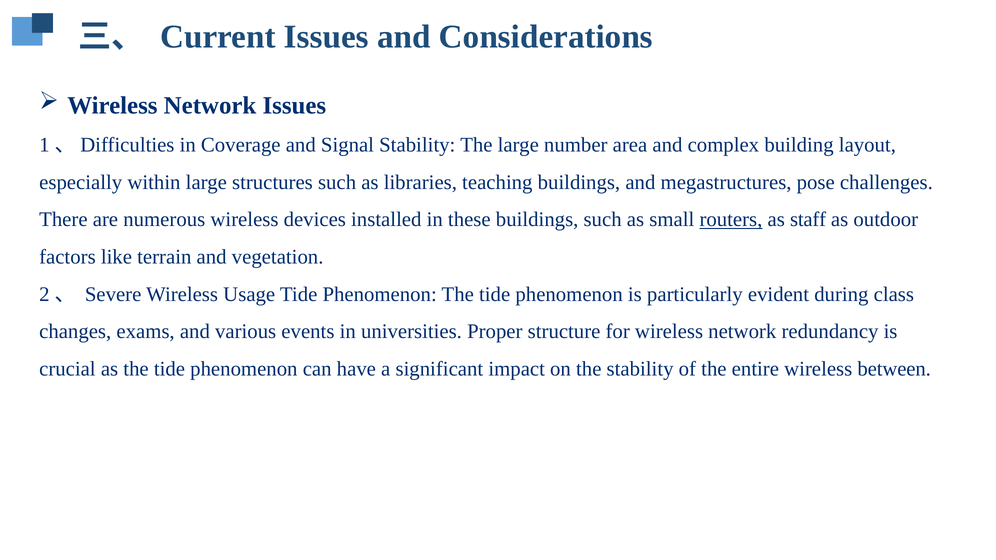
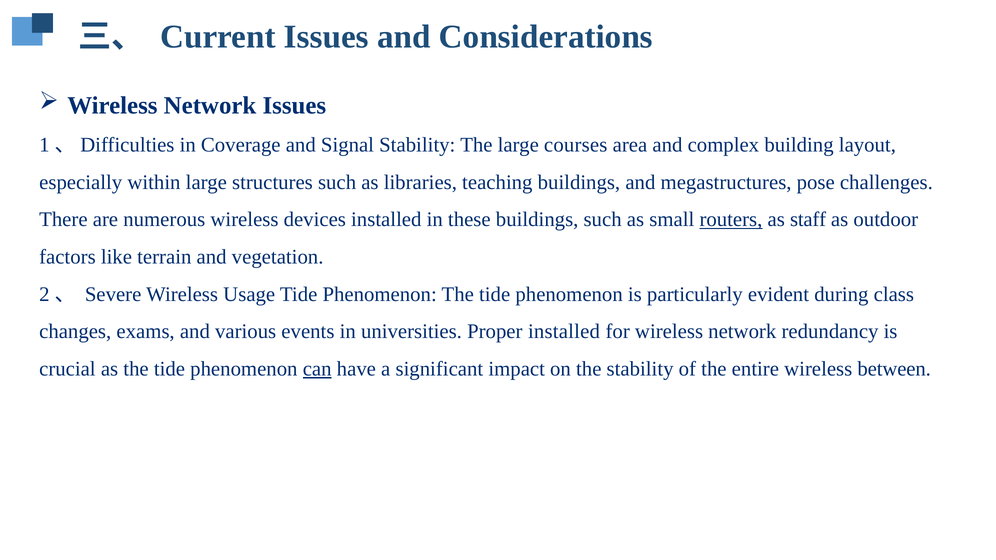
number: number -> courses
Proper structure: structure -> installed
can underline: none -> present
